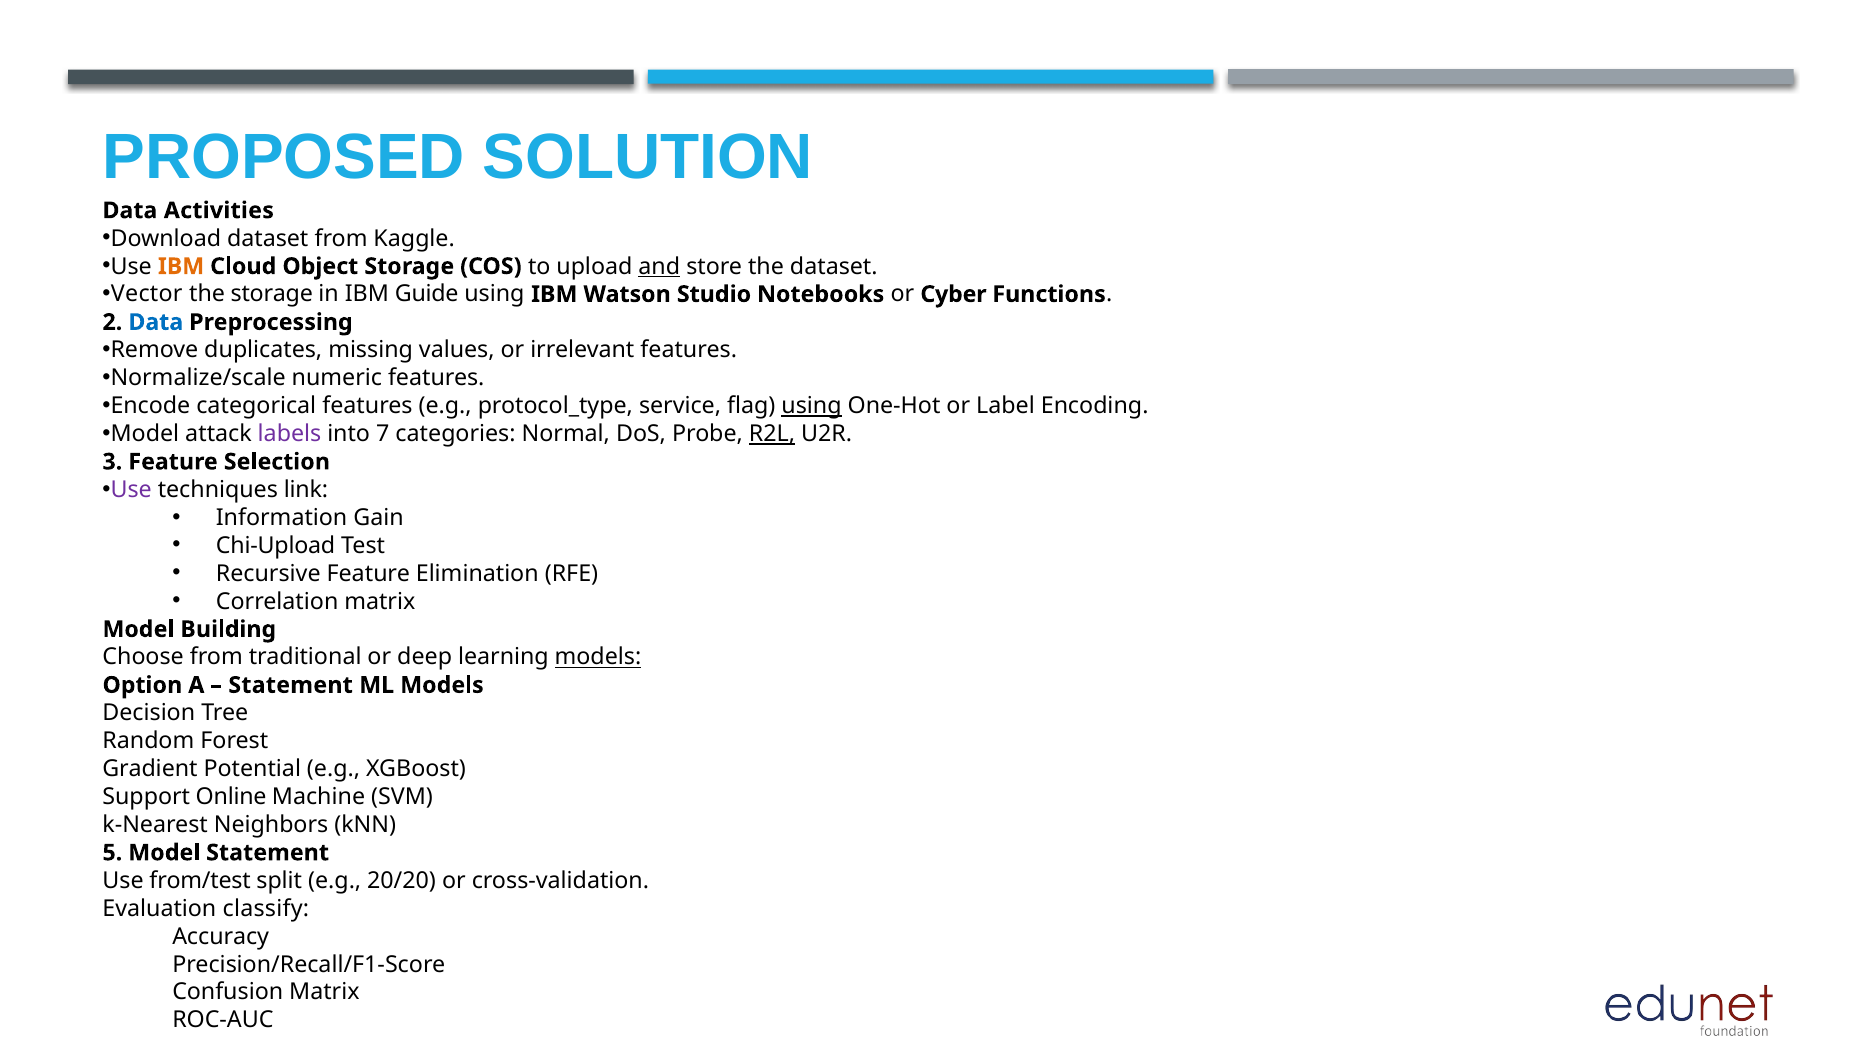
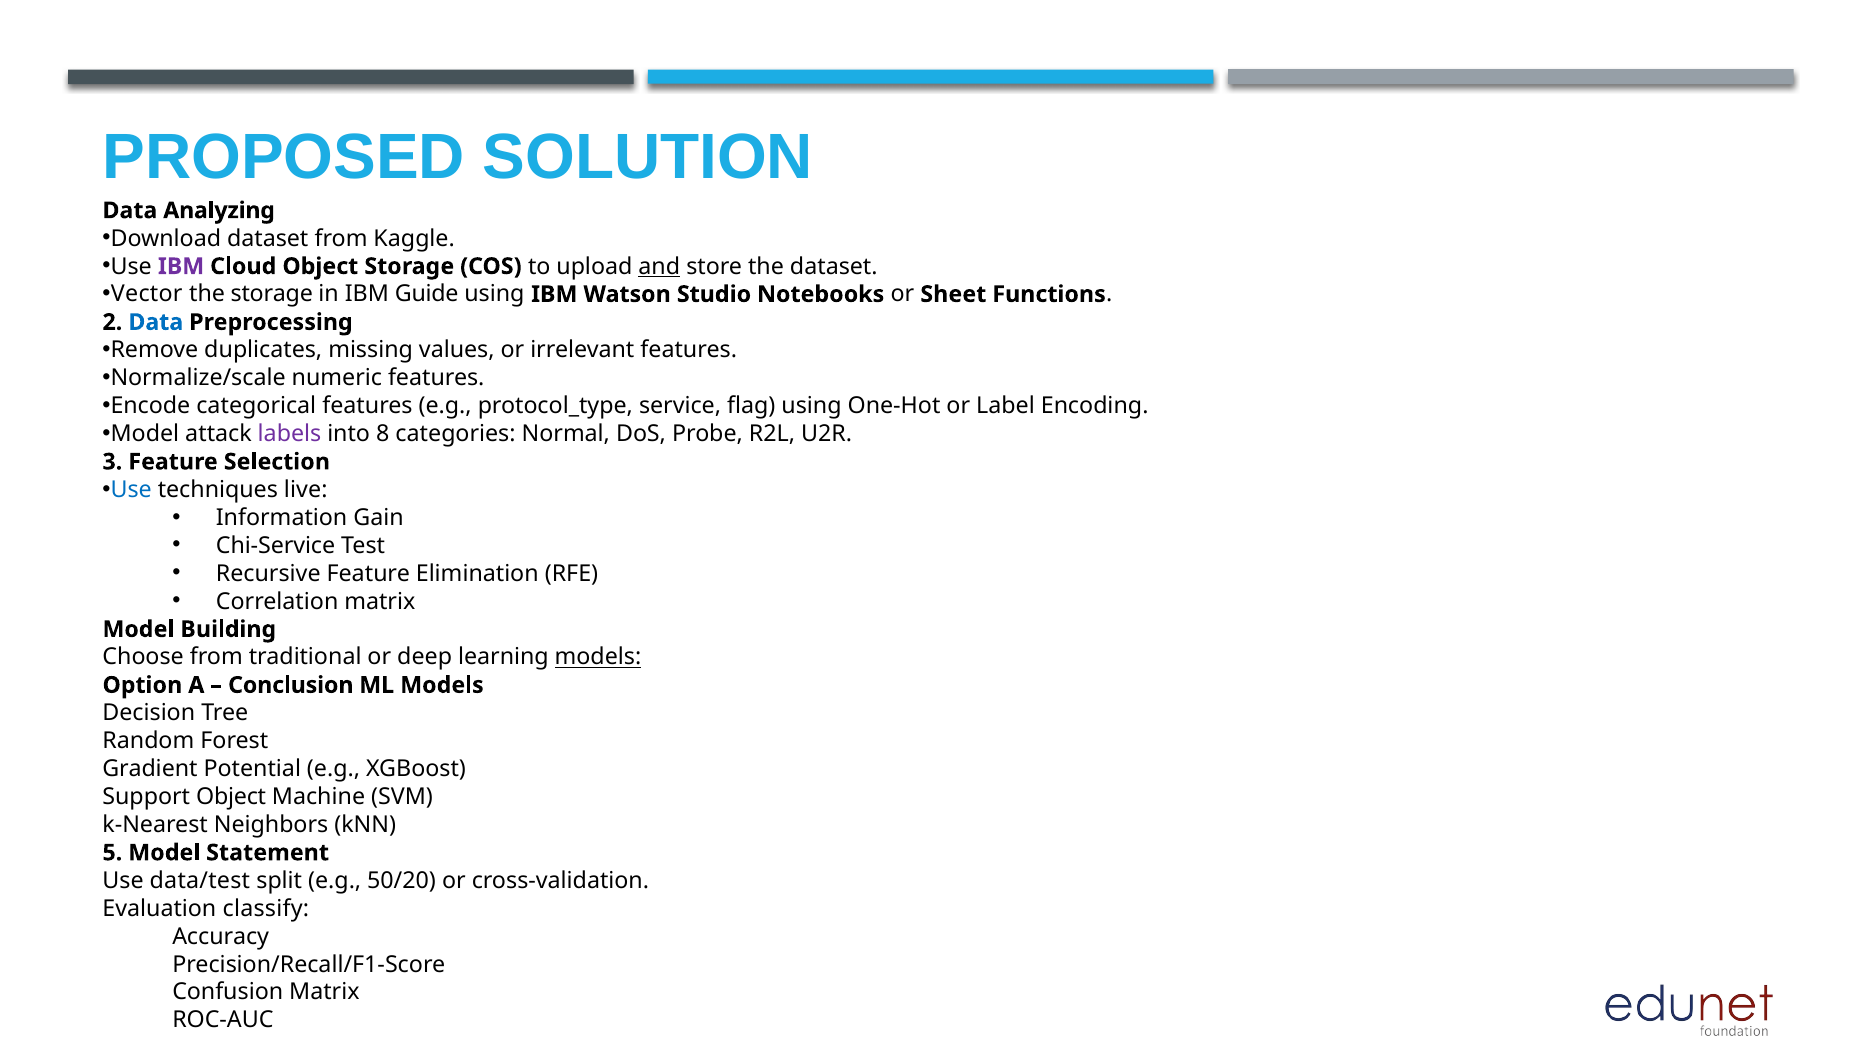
Activities: Activities -> Analyzing
IBM at (181, 266) colour: orange -> purple
Cyber: Cyber -> Sheet
using at (812, 406) underline: present -> none
7: 7 -> 8
R2L underline: present -> none
Use at (131, 490) colour: purple -> blue
link: link -> live
Chi-Upload: Chi-Upload -> Chi-Service
Statement at (291, 685): Statement -> Conclusion
Support Online: Online -> Object
from/test: from/test -> data/test
20/20: 20/20 -> 50/20
